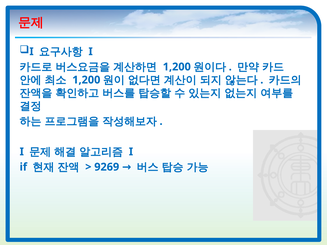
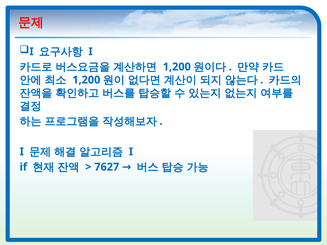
9269: 9269 -> 7627
